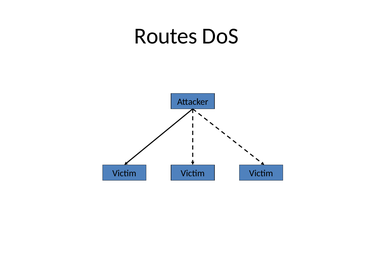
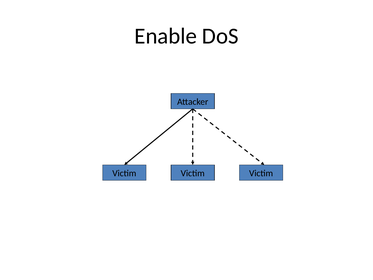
Routes: Routes -> Enable
